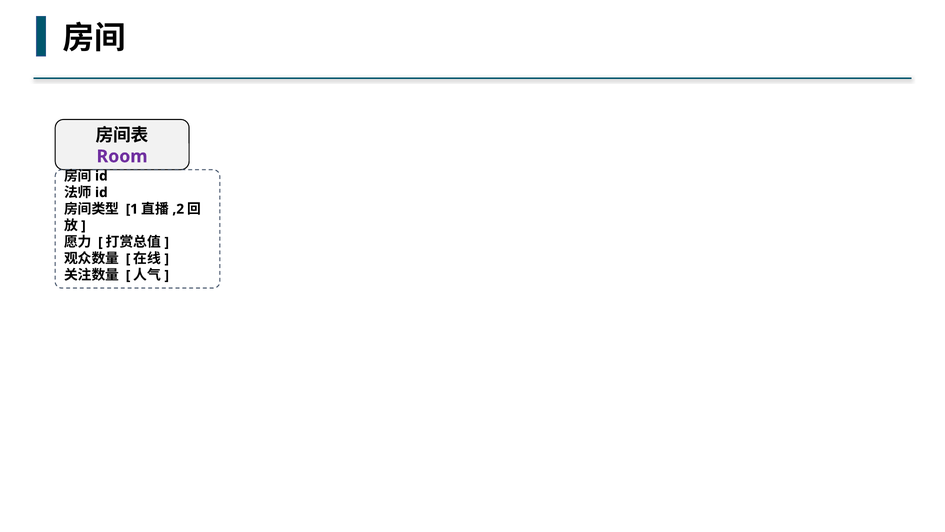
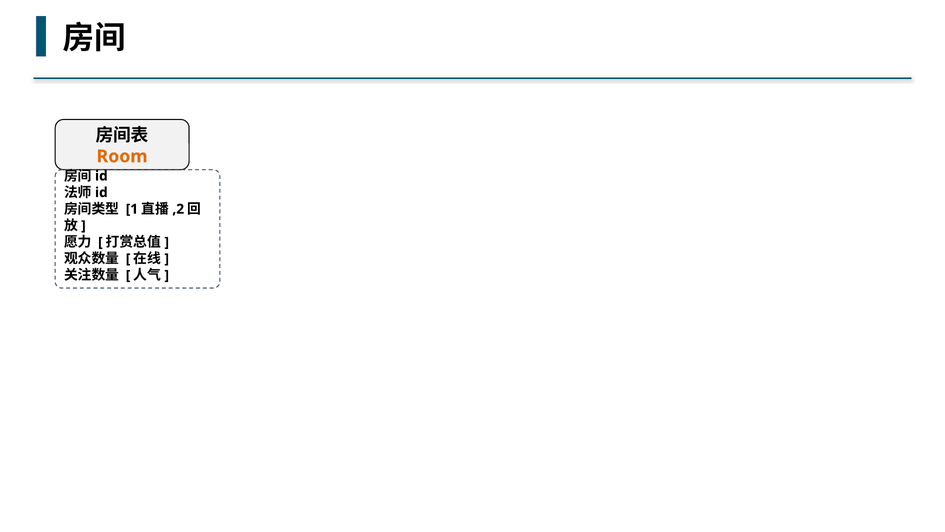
Room colour: purple -> orange
